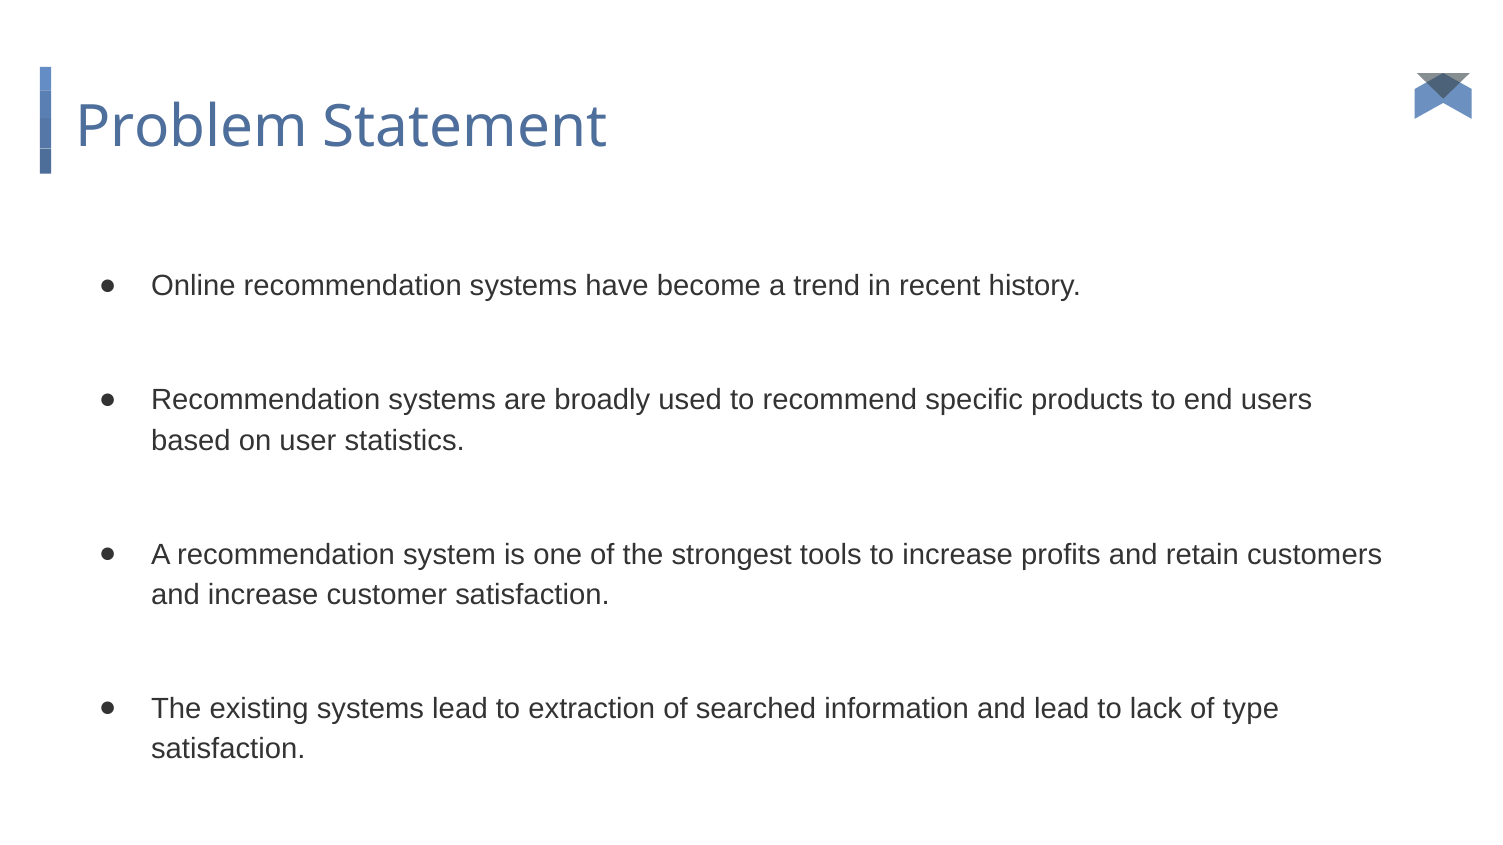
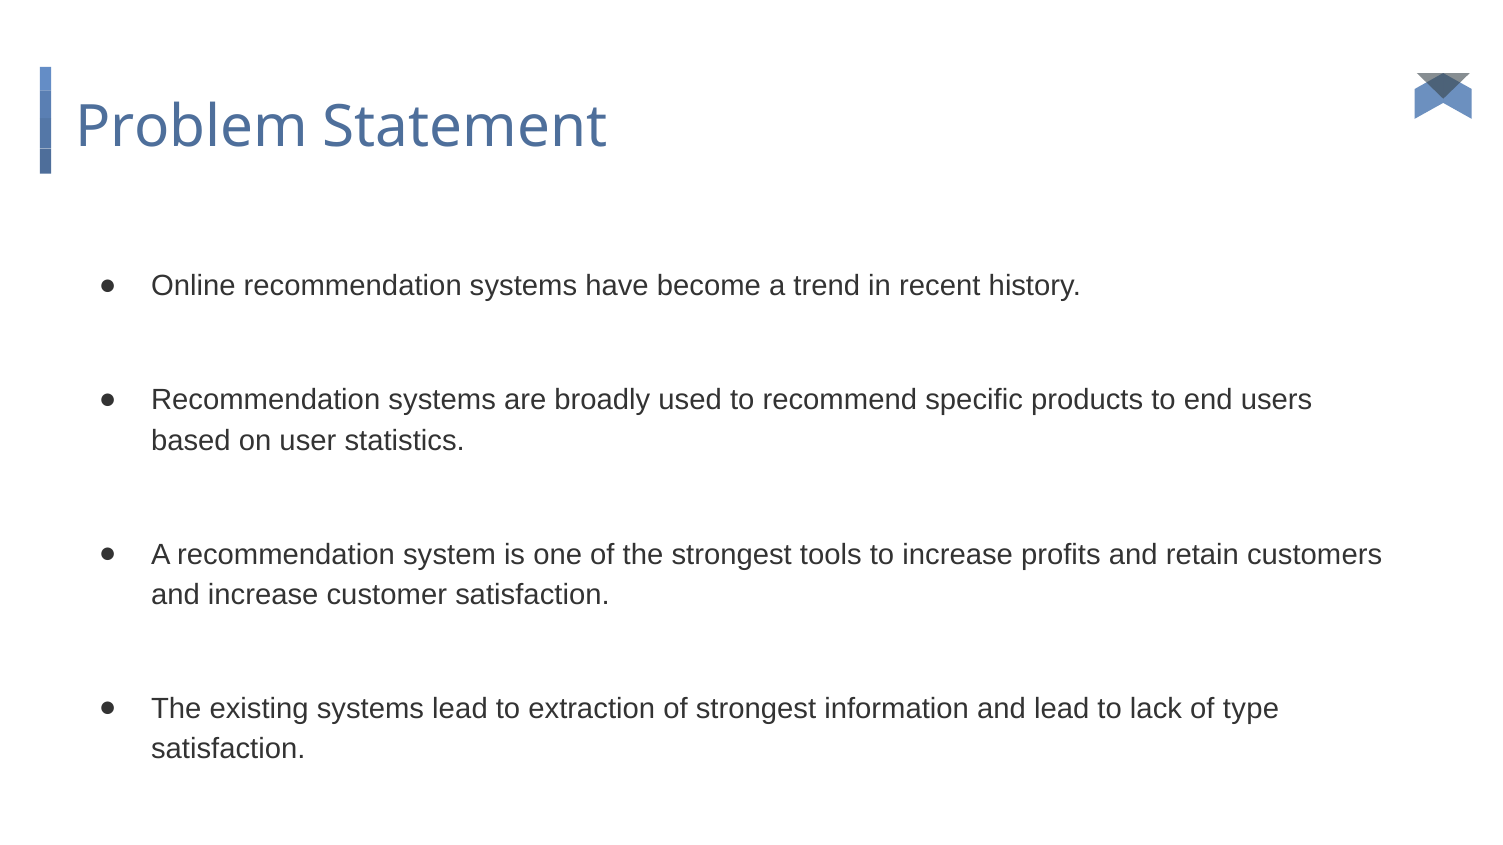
of searched: searched -> strongest
